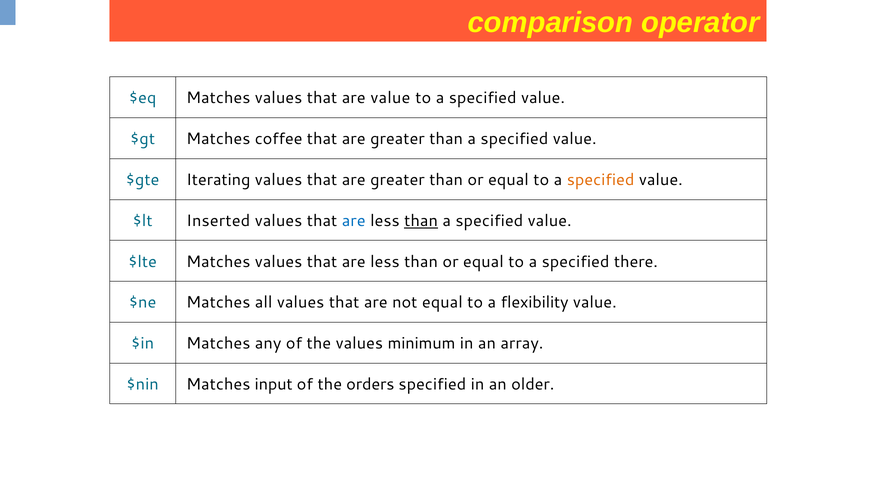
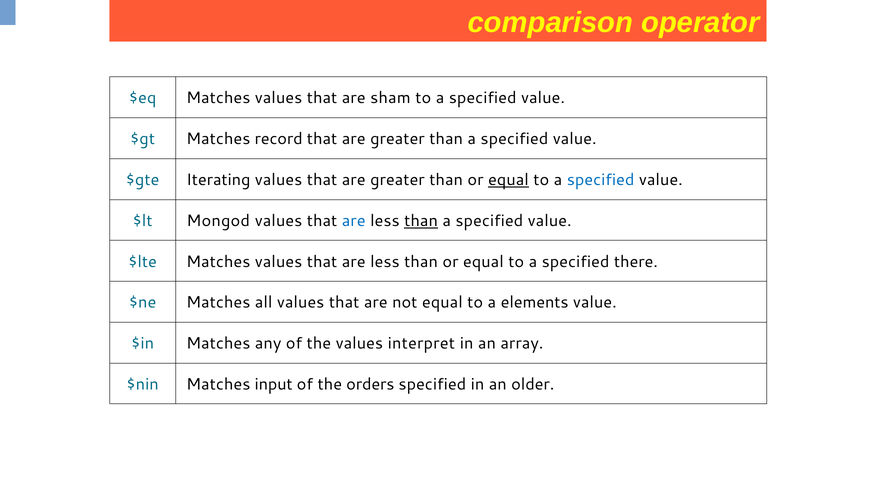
are value: value -> sham
coffee: coffee -> record
equal at (508, 180) underline: none -> present
specified at (601, 180) colour: orange -> blue
Inserted: Inserted -> Mongod
flexibility: flexibility -> elements
minimum: minimum -> interpret
